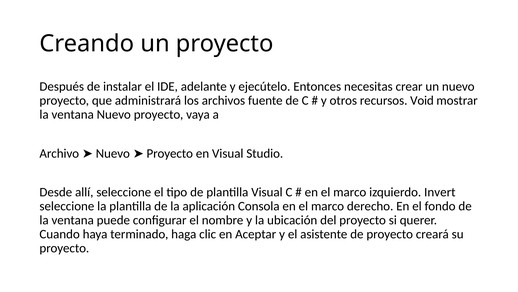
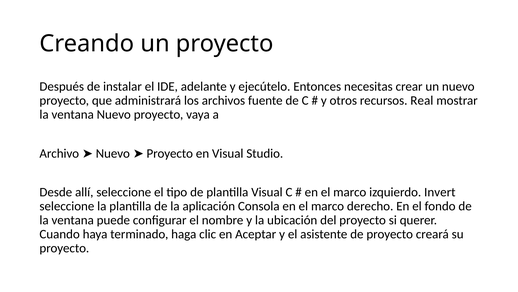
Void: Void -> Real
